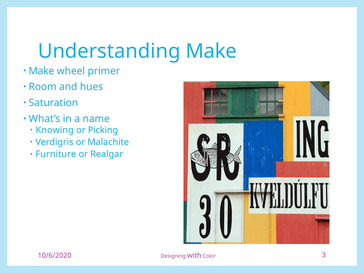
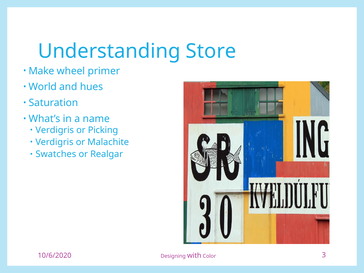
Understanding Make: Make -> Store
Room: Room -> World
Knowing at (55, 130): Knowing -> Verdigris
Furniture: Furniture -> Swatches
